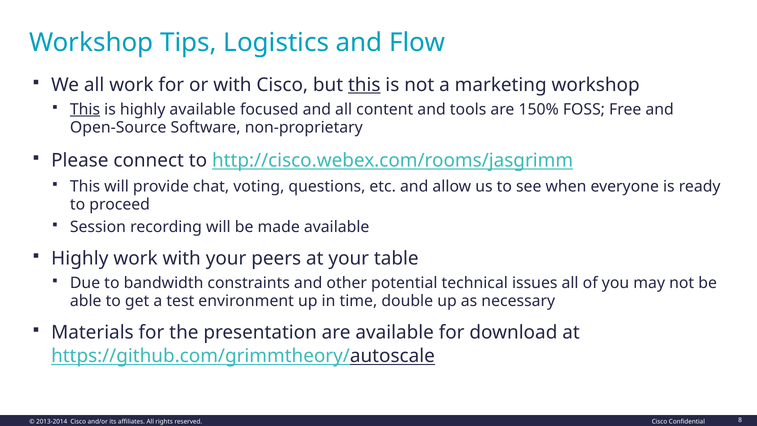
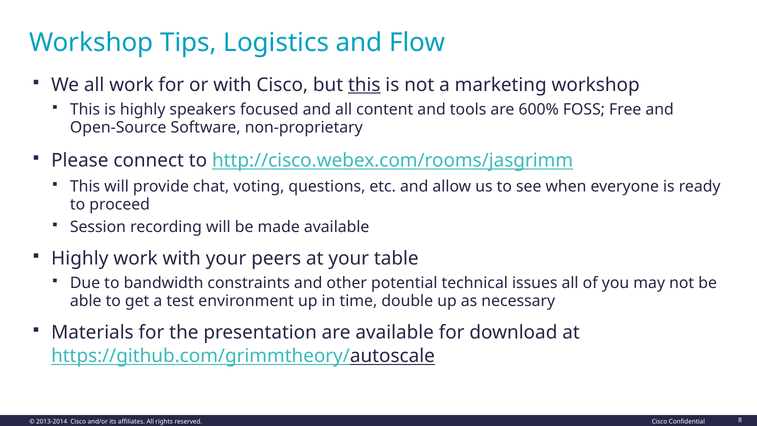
This at (85, 109) underline: present -> none
highly available: available -> speakers
150%: 150% -> 600%
